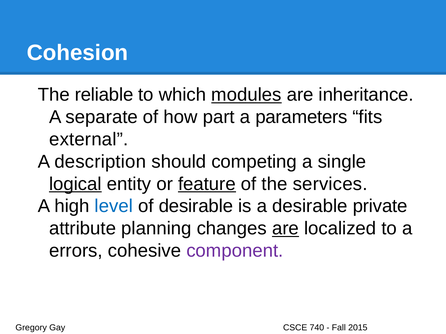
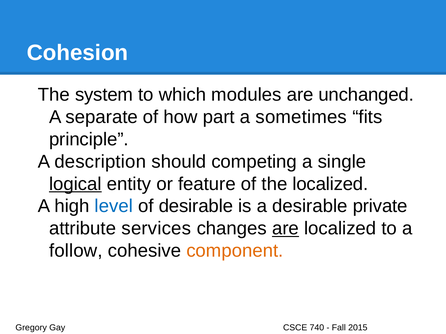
reliable: reliable -> system
modules underline: present -> none
inheritance: inheritance -> unchanged
parameters: parameters -> sometimes
external: external -> principle
feature underline: present -> none
the services: services -> localized
planning: planning -> services
errors: errors -> follow
component colour: purple -> orange
